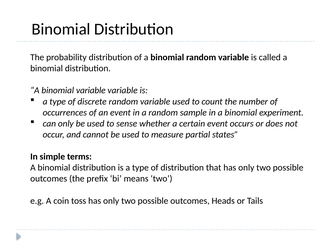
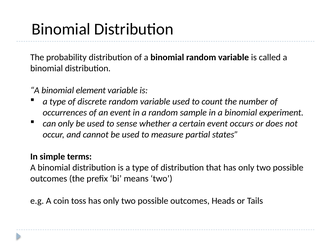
binomial variable: variable -> element
